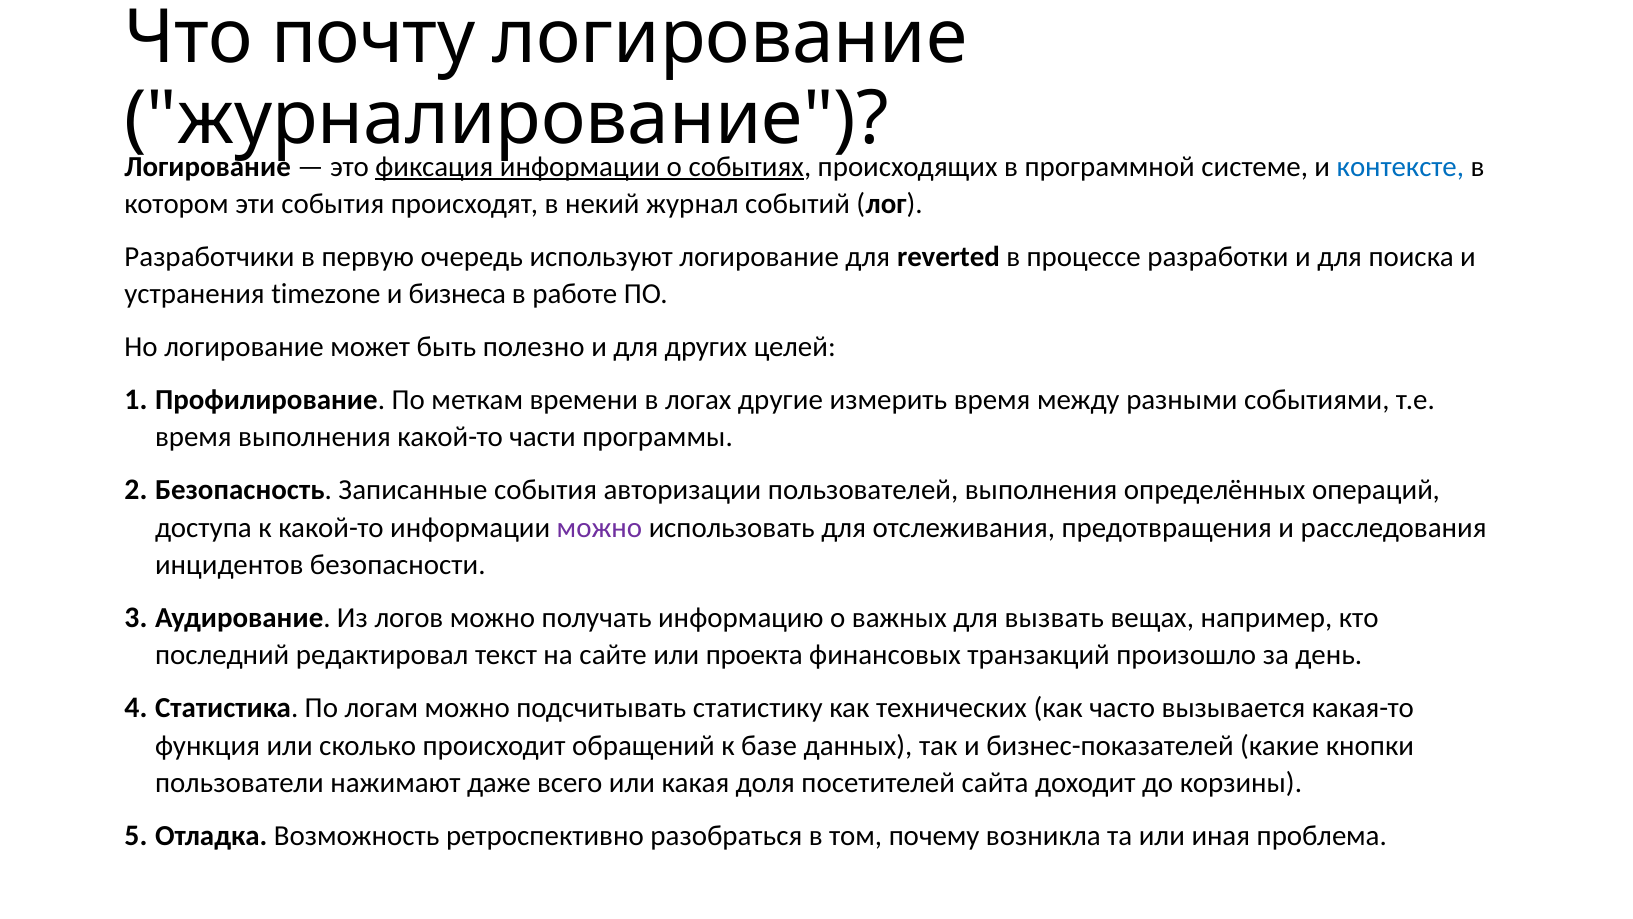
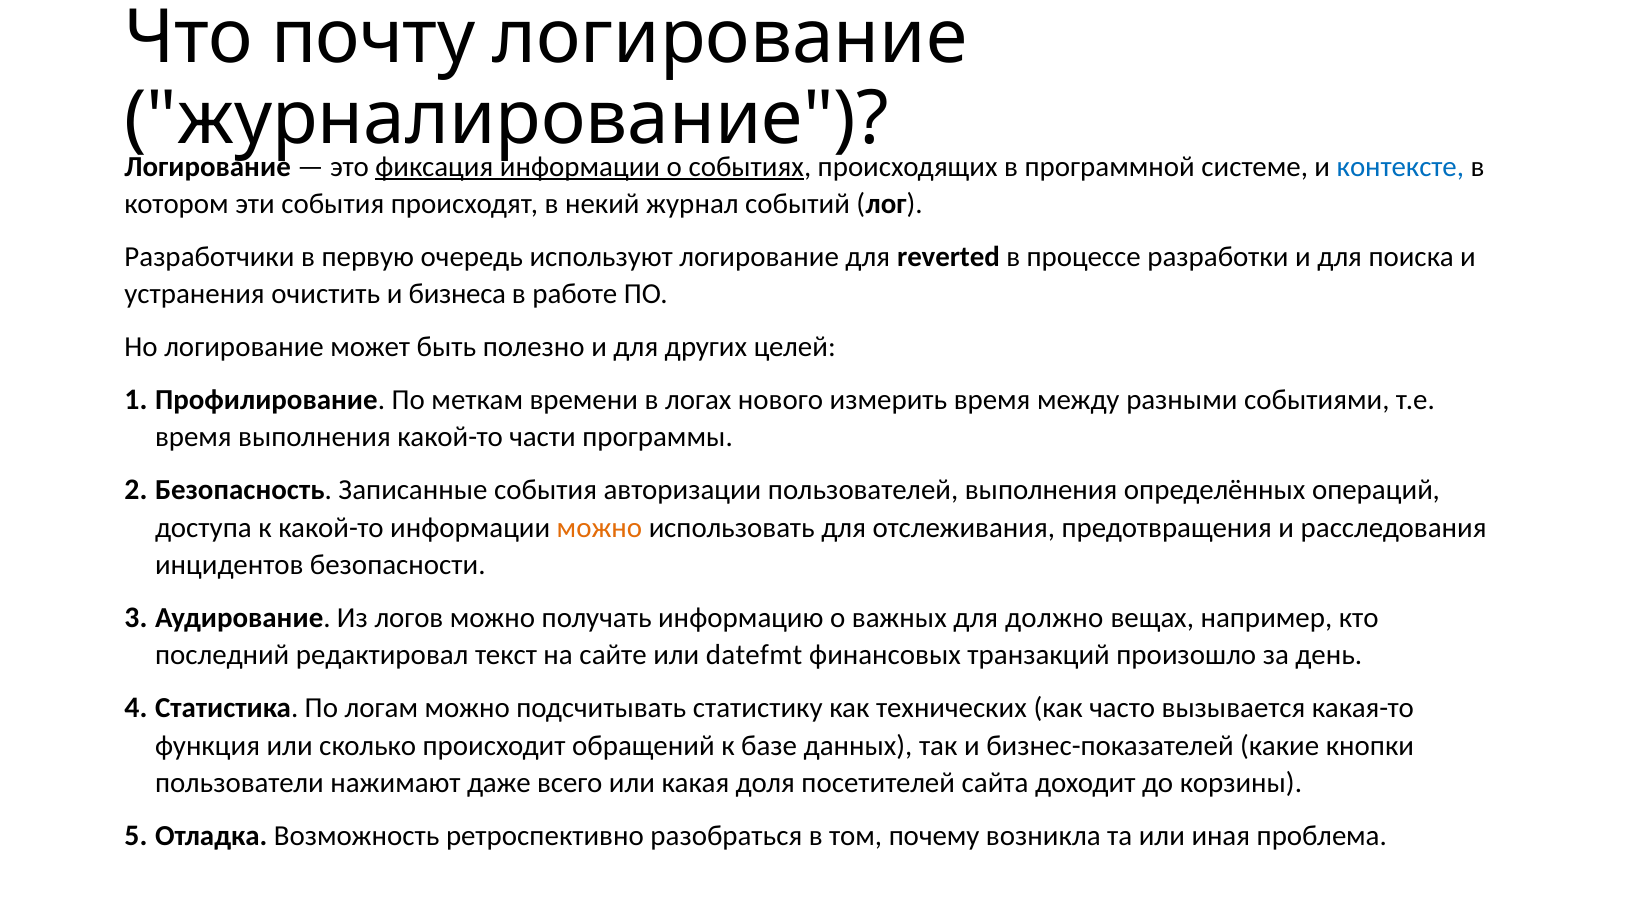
timezone: timezone -> очистить
другие: другие -> нового
можно at (599, 527) colour: purple -> orange
вызвать: вызвать -> должно
проекта: проекта -> datefmt
